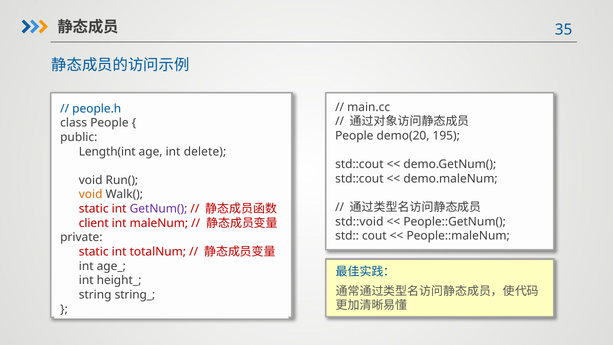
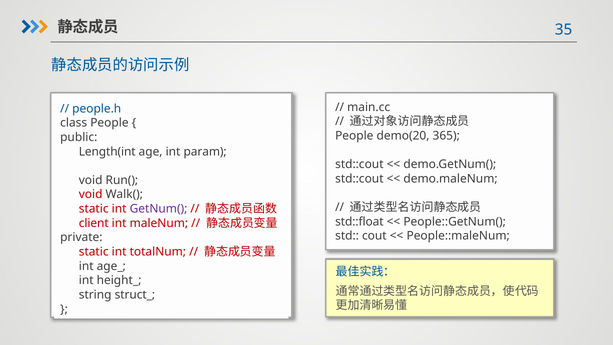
195: 195 -> 365
delete: delete -> param
void at (91, 194) colour: orange -> red
std::void: std::void -> std::float
string_: string_ -> struct_
